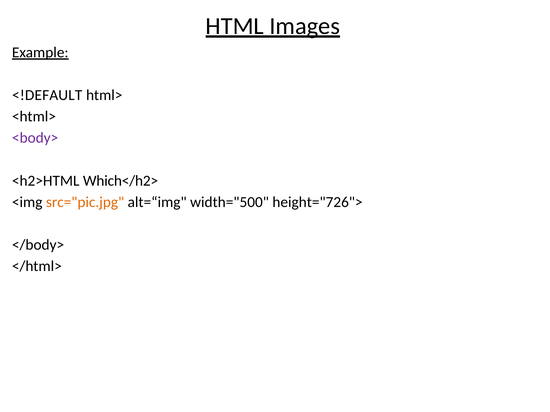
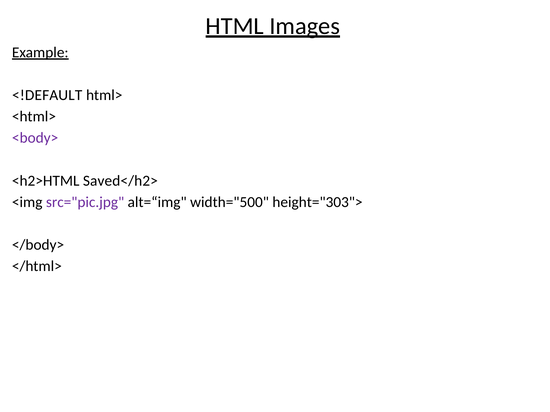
Which</h2>: Which</h2> -> Saved</h2>
src="pic.jpg colour: orange -> purple
height="726">: height="726"> -> height="303">
